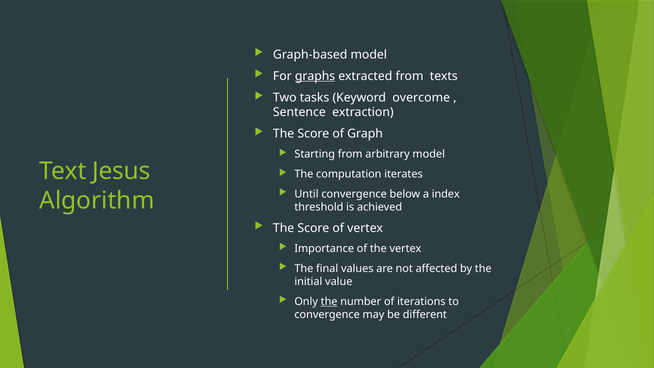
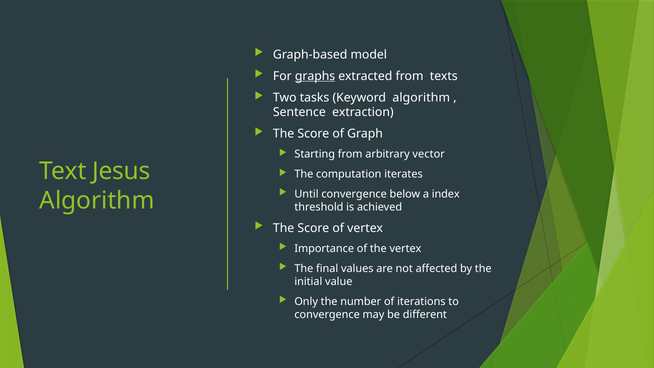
Keyword overcome: overcome -> algorithm
arbitrary model: model -> vector
the at (329, 301) underline: present -> none
